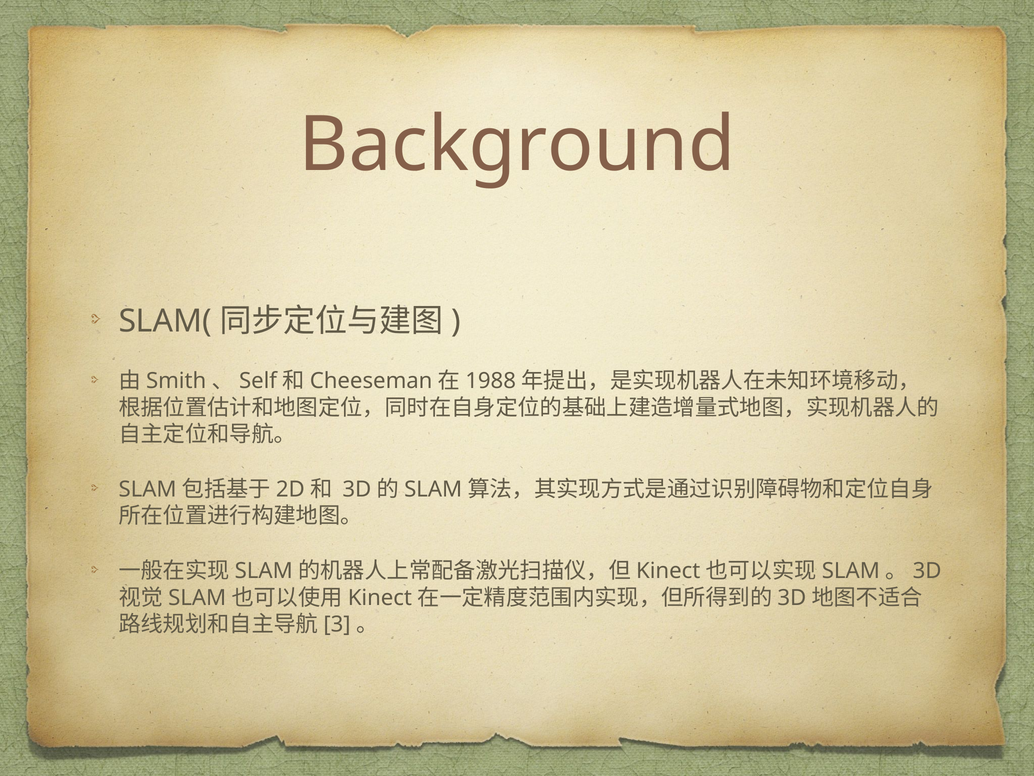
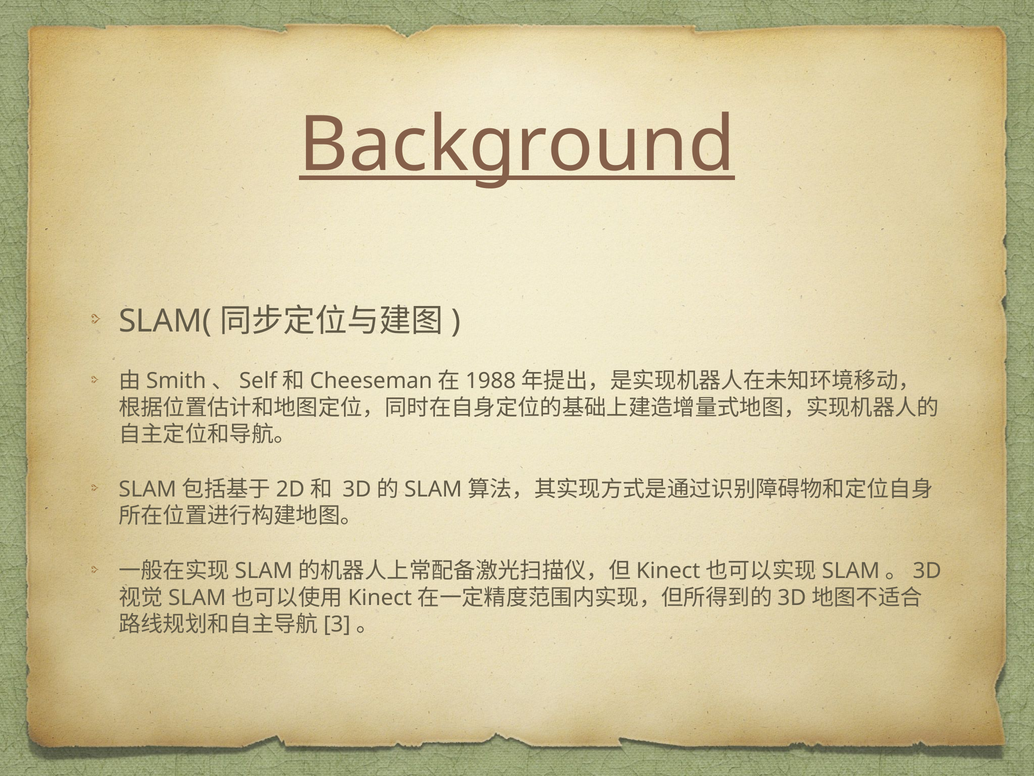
Background underline: none -> present
